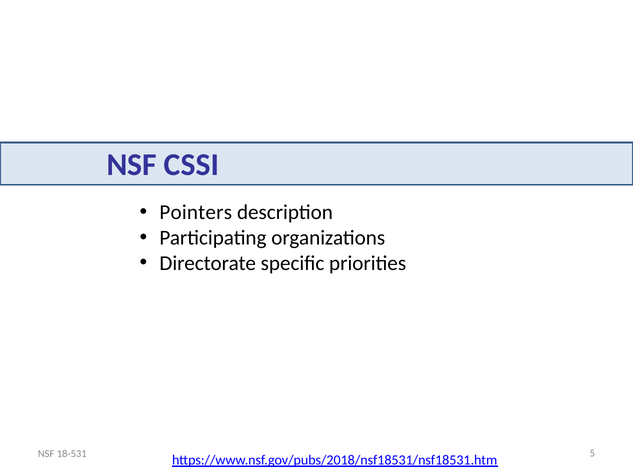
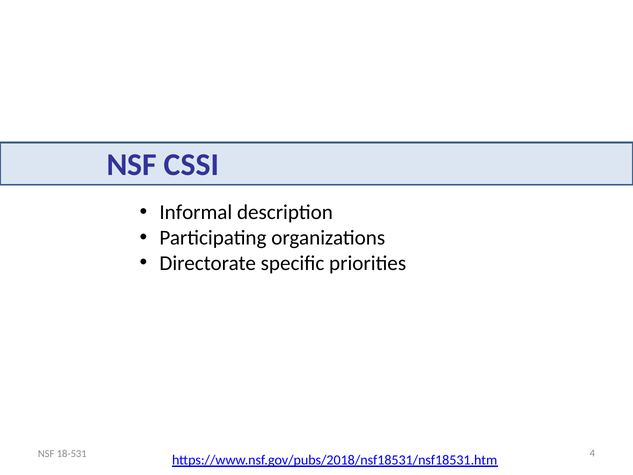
Pointers: Pointers -> Informal
5: 5 -> 4
